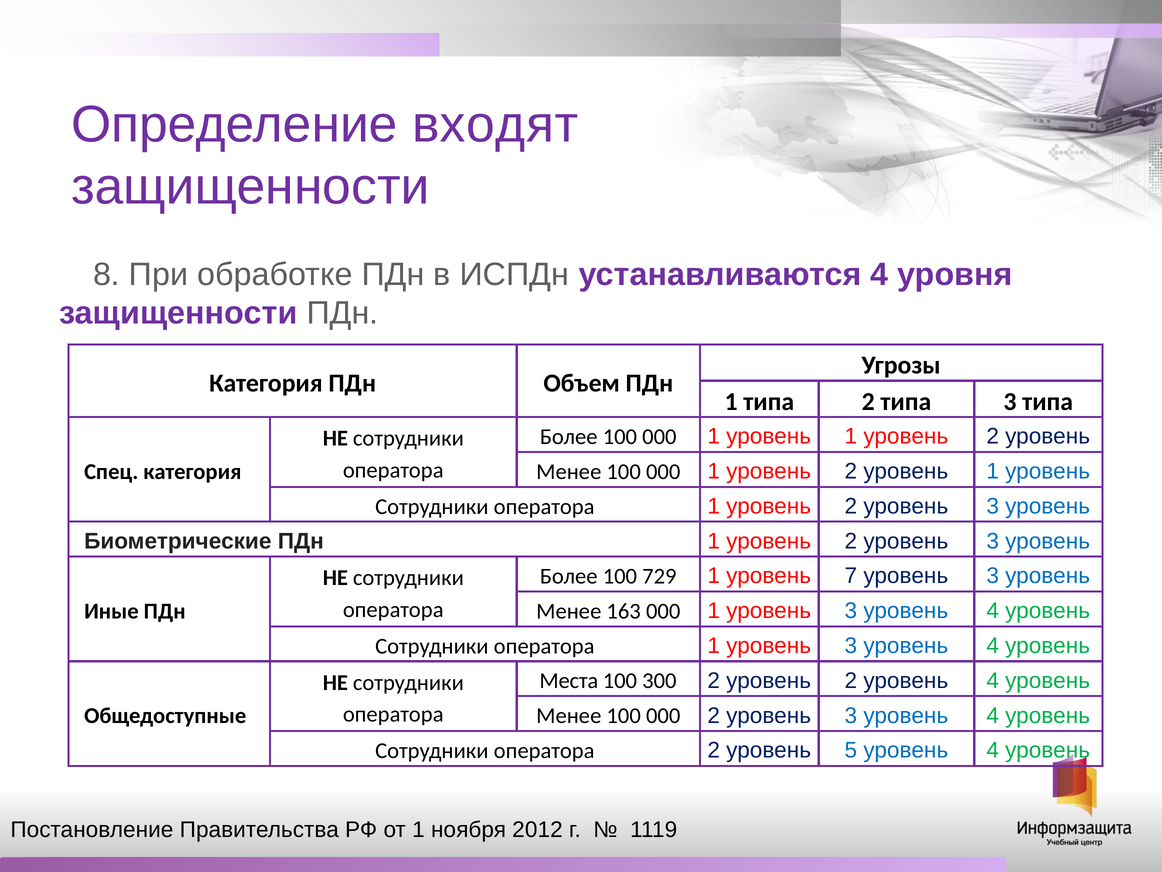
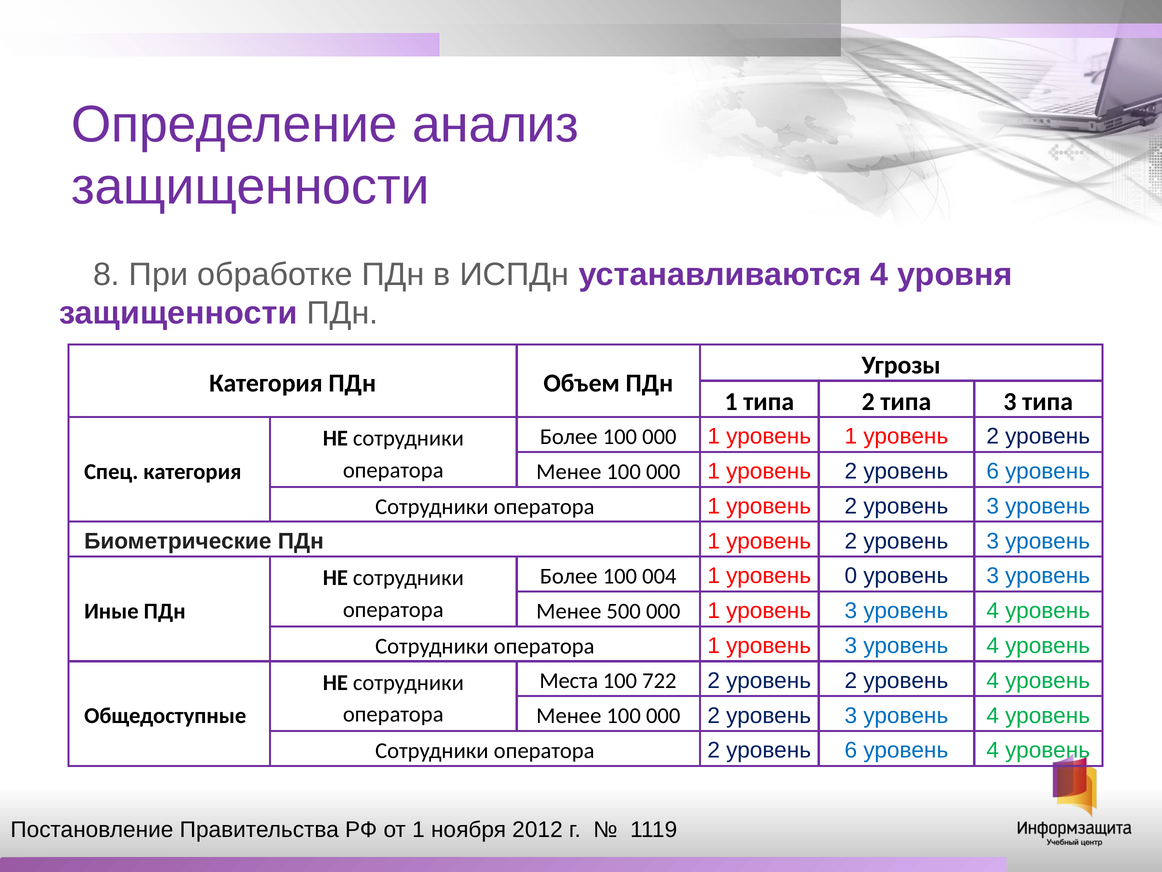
входят: входят -> анализ
уровень 2 уровень 1: 1 -> 6
729: 729 -> 004
7: 7 -> 0
163: 163 -> 500
300: 300 -> 722
оператора 2 уровень 5: 5 -> 6
